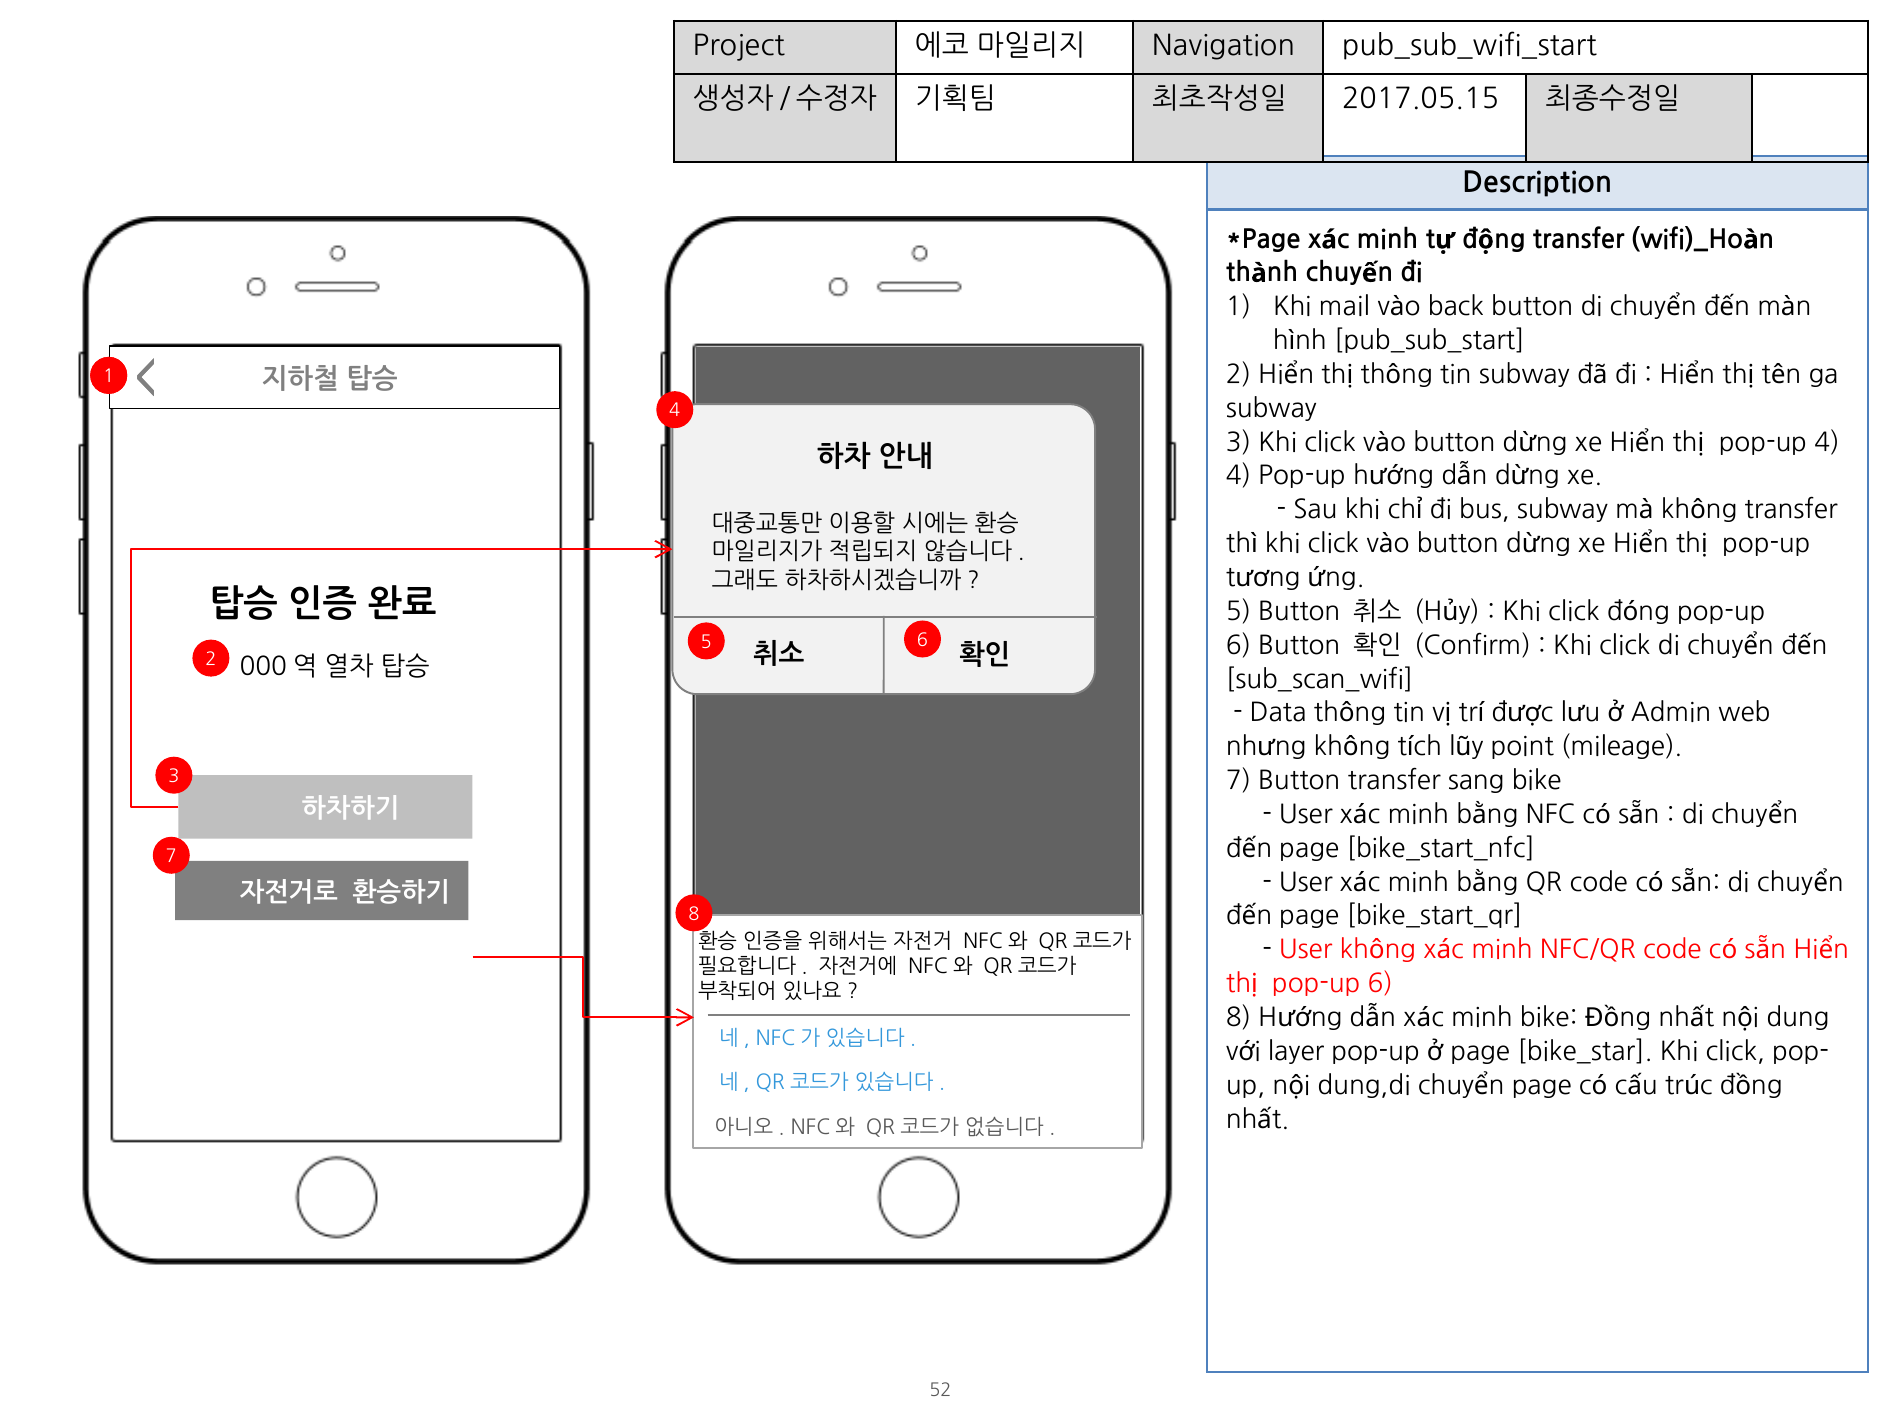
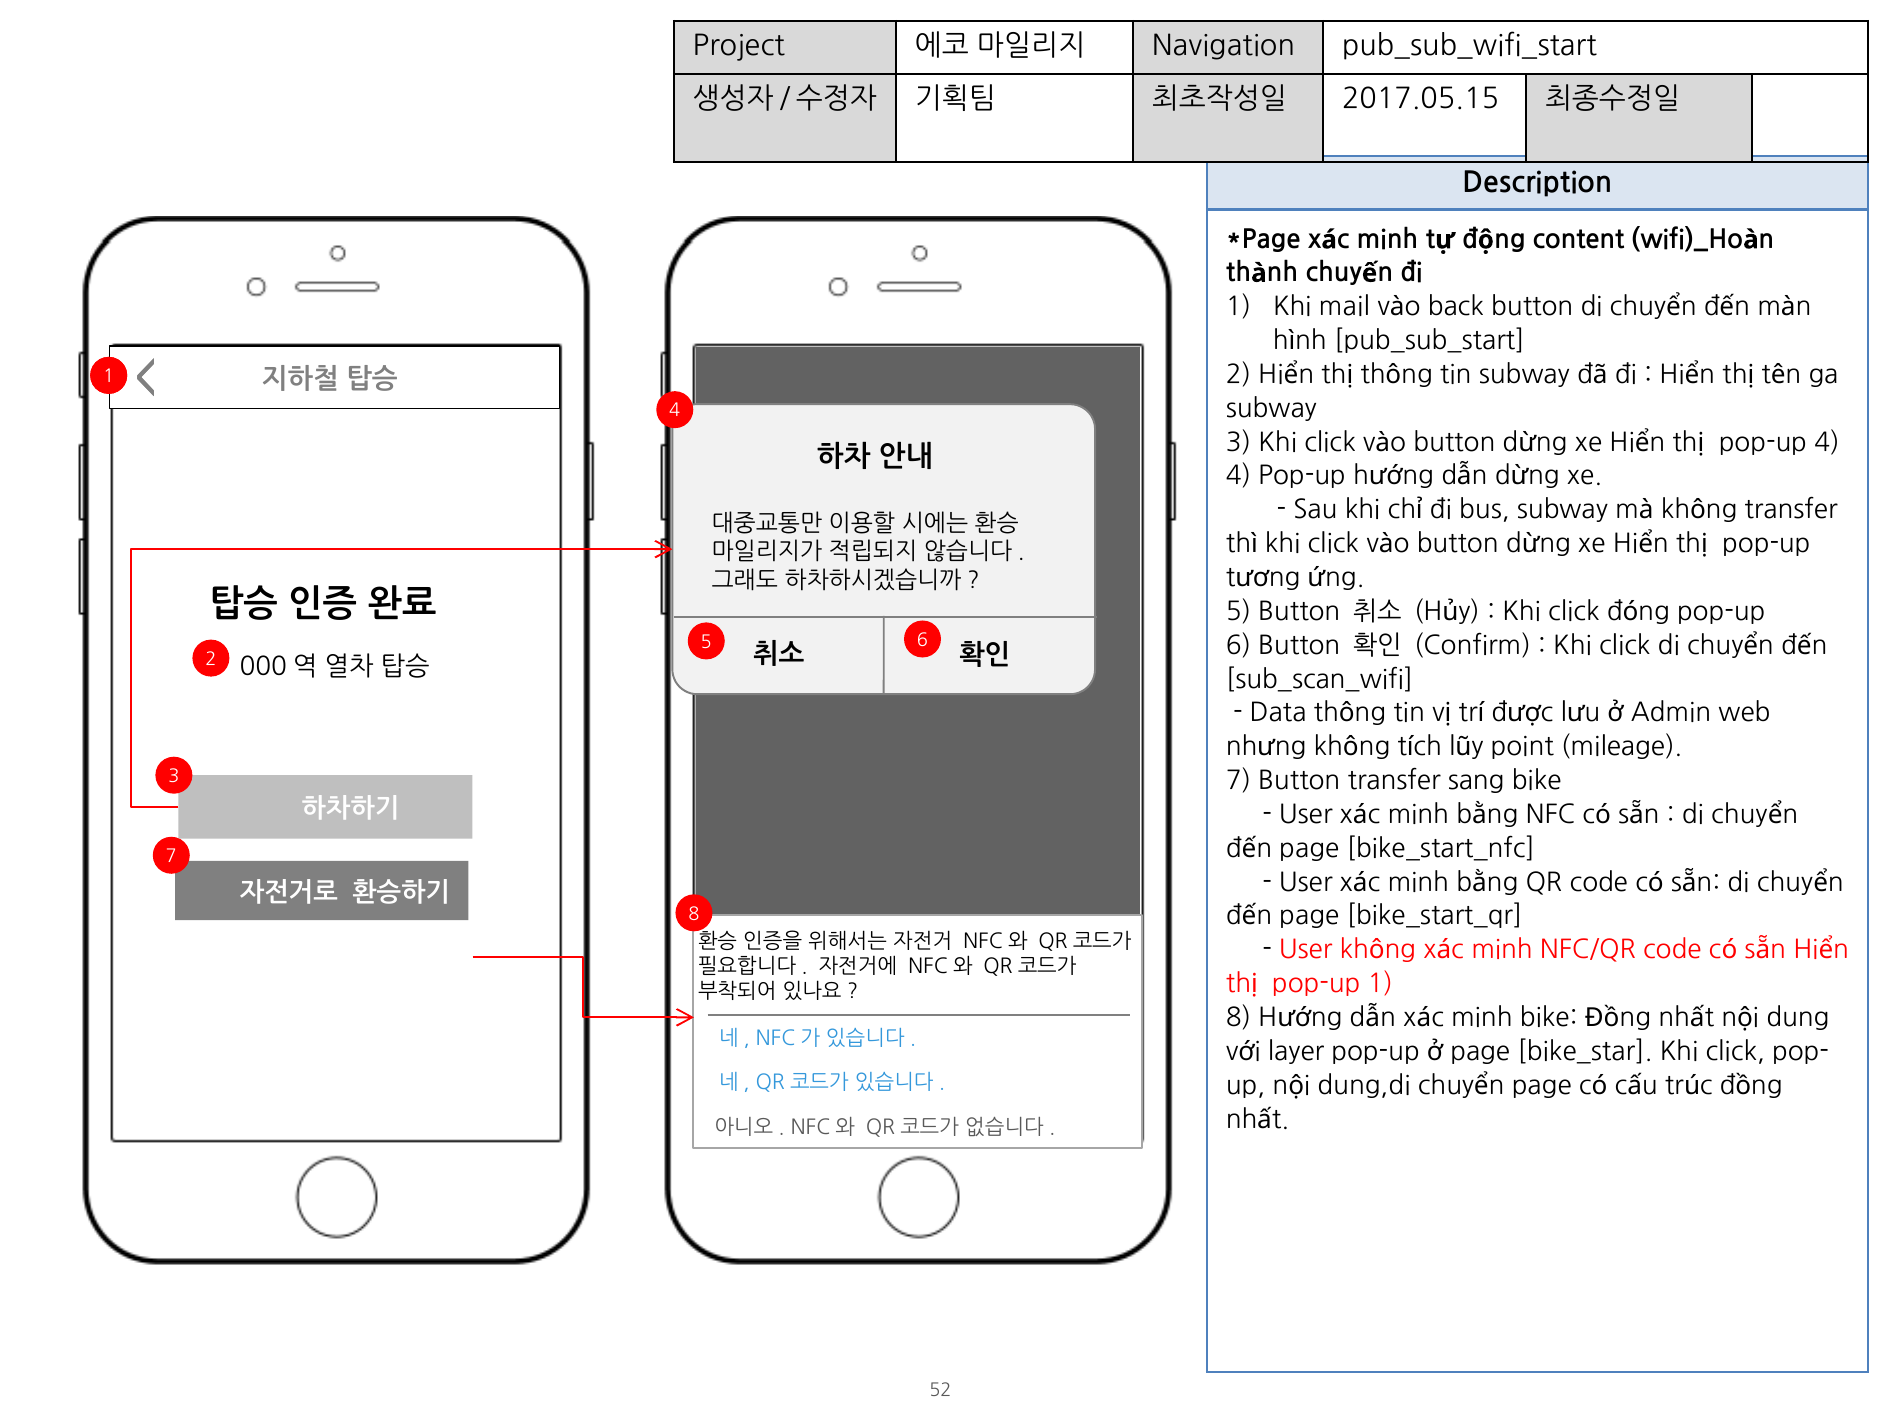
transfer at (1578, 240): transfer -> content
pop-up 6: 6 -> 1
